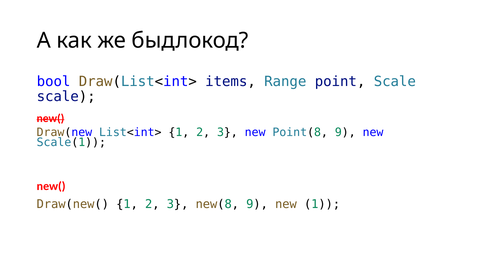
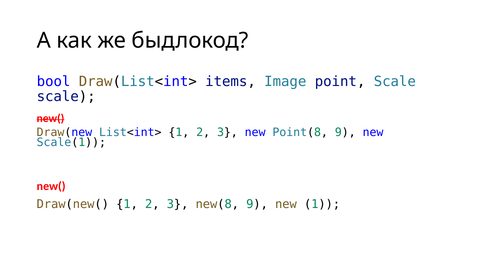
Range: Range -> Image
